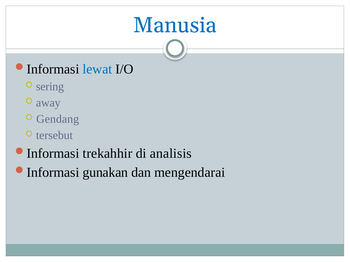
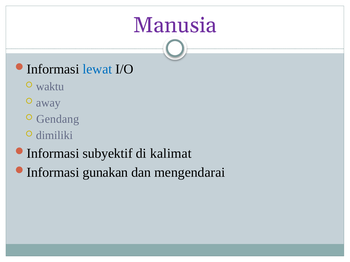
Manusia colour: blue -> purple
sering: sering -> waktu
tersebut: tersebut -> dimiliki
trekahhir: trekahhir -> subyektif
analisis: analisis -> kalimat
